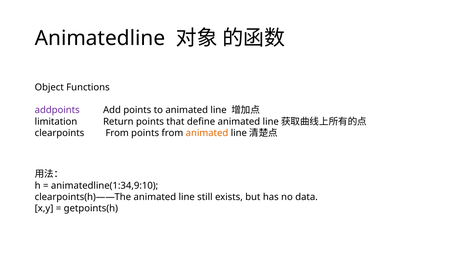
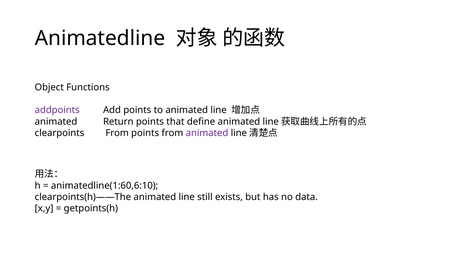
limitation at (56, 121): limitation -> animated
animated at (207, 133) colour: orange -> purple
animatedline(1:34,9:10: animatedline(1:34,9:10 -> animatedline(1:60,6:10
